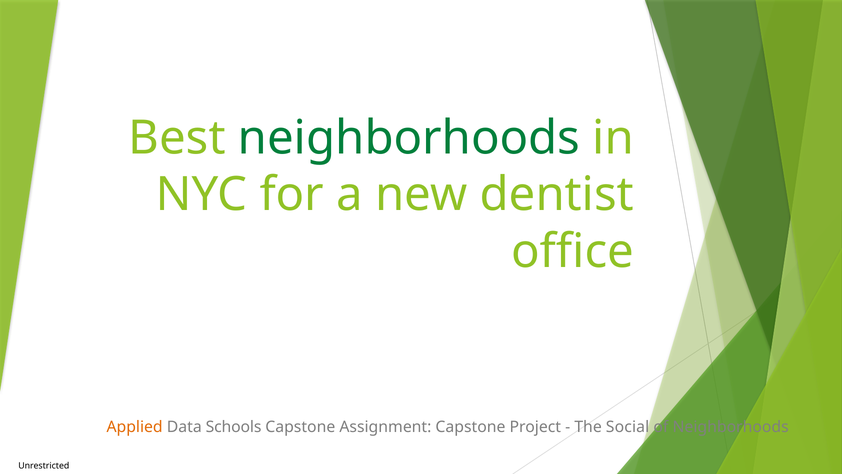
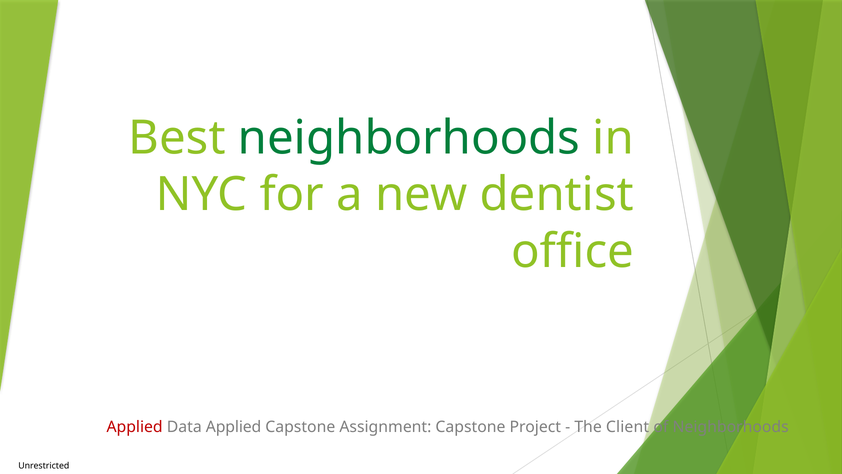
Applied at (135, 427) colour: orange -> red
Data Schools: Schools -> Applied
Social: Social -> Client
